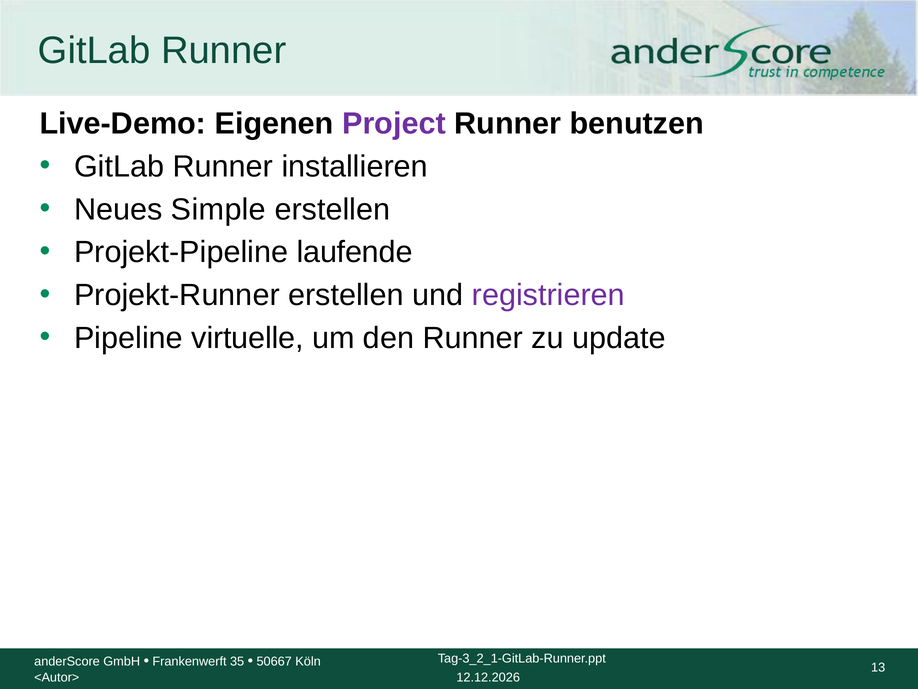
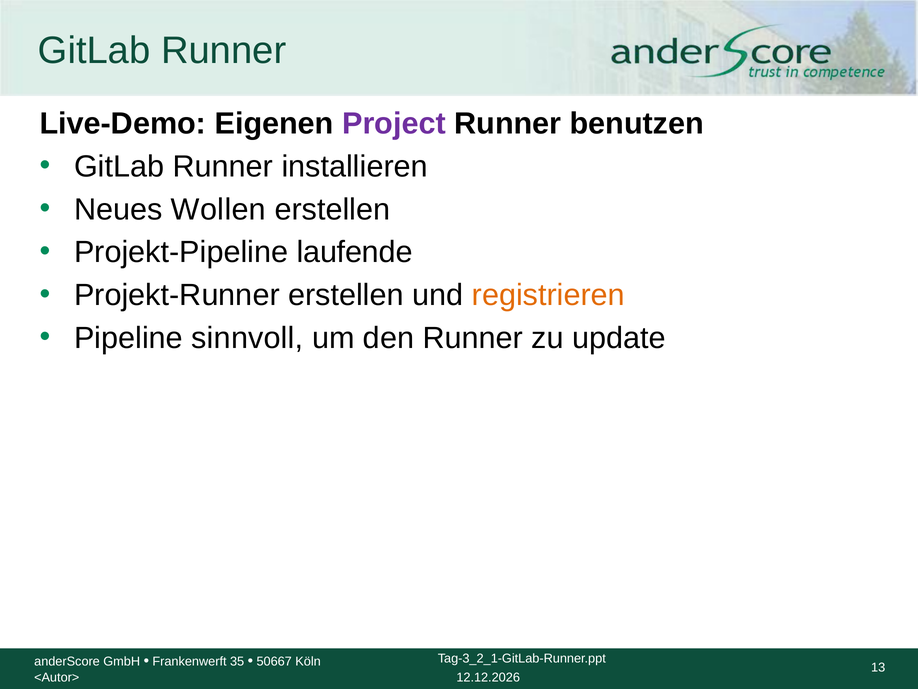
Simple: Simple -> Wollen
registrieren colour: purple -> orange
virtuelle: virtuelle -> sinnvoll
